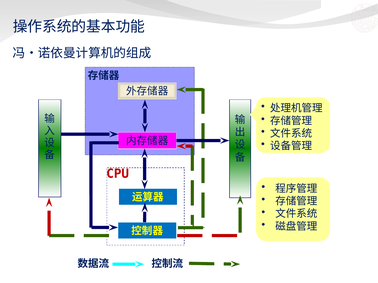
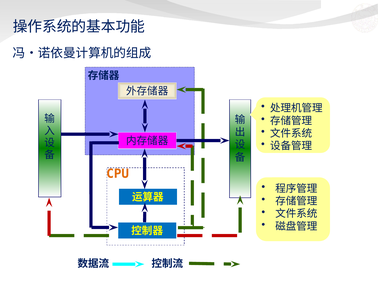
CPU colour: red -> orange
